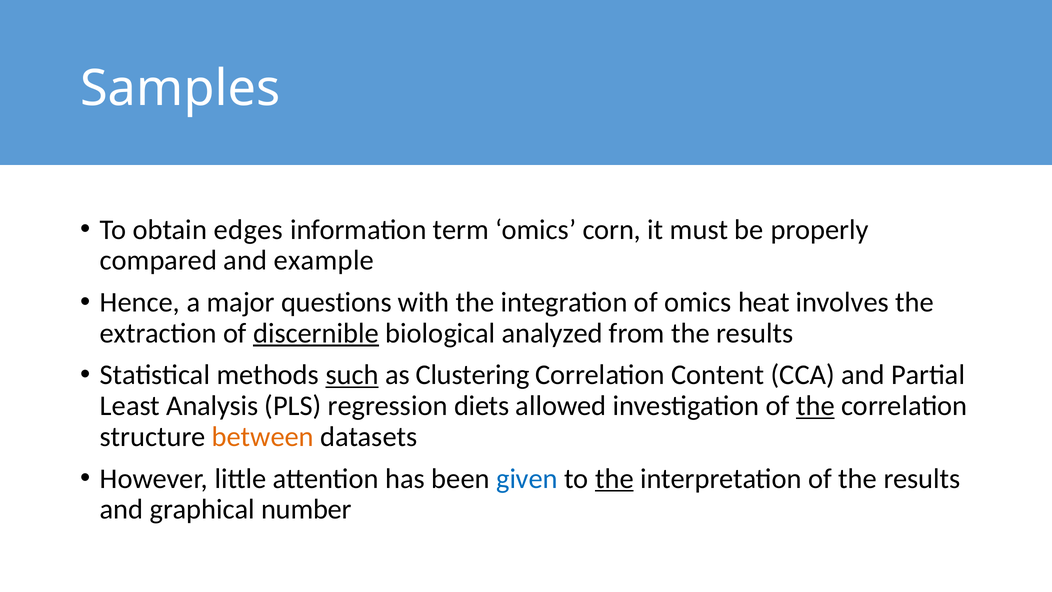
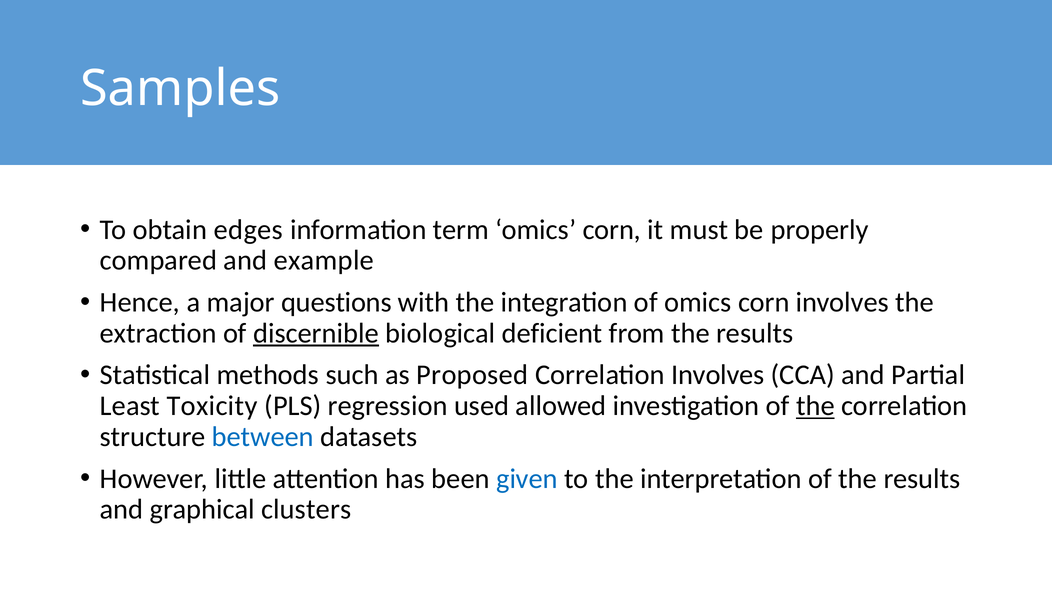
of omics heat: heat -> corn
analyzed: analyzed -> deficient
such underline: present -> none
Clustering: Clustering -> Proposed
Correlation Content: Content -> Involves
Analysis: Analysis -> Toxicity
diets: diets -> used
between colour: orange -> blue
the at (614, 478) underline: present -> none
number: number -> clusters
